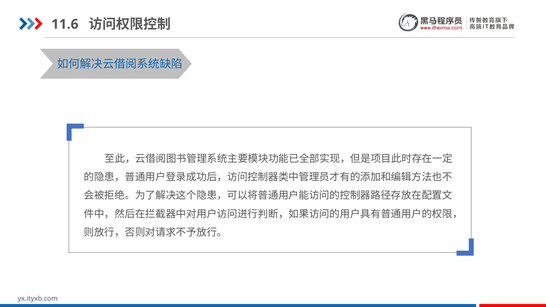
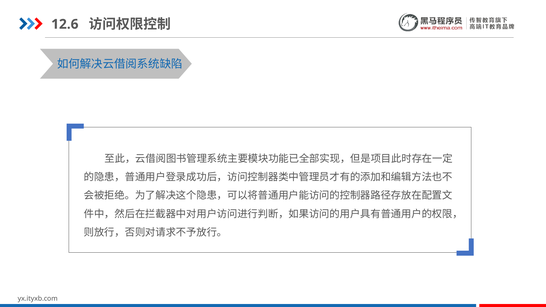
11.6: 11.6 -> 12.6
